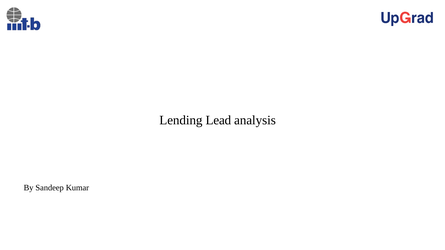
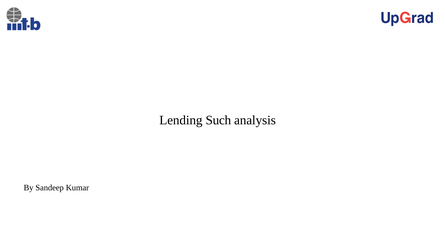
Lead: Lead -> Such
